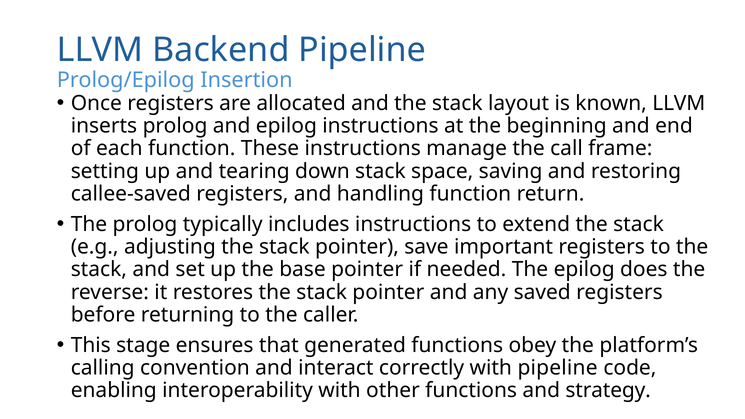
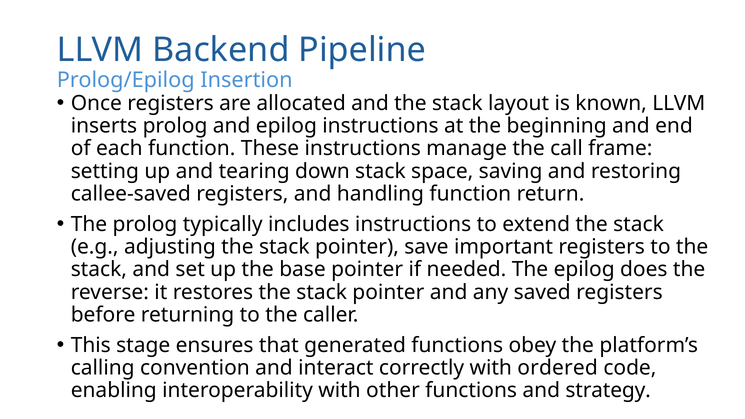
with pipeline: pipeline -> ordered
